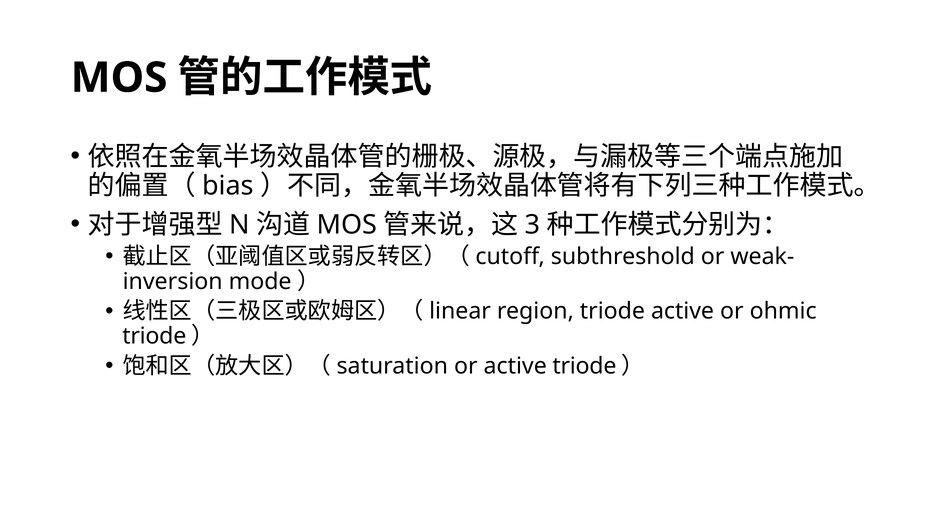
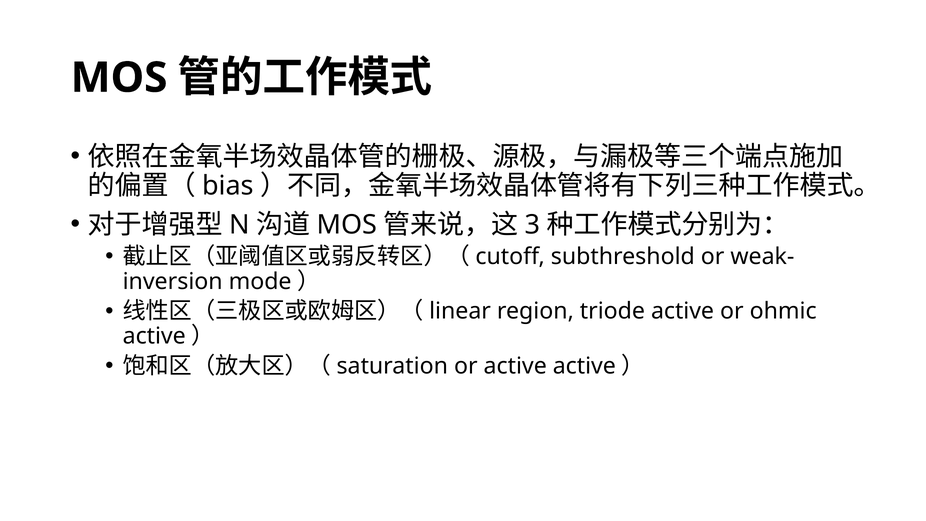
triode at (154, 336): triode -> active
active triode: triode -> active
